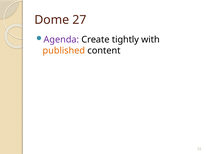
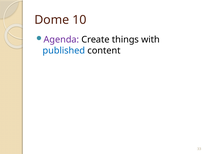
27: 27 -> 10
tightly: tightly -> things
published colour: orange -> blue
